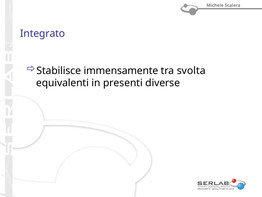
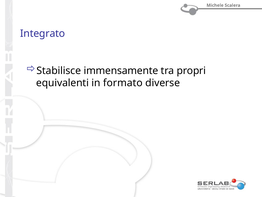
svolta: svolta -> propri
presenti: presenti -> formato
